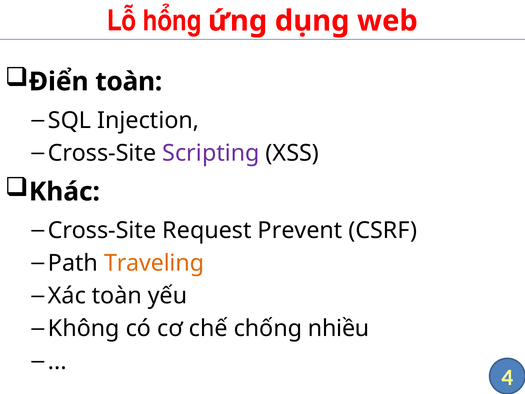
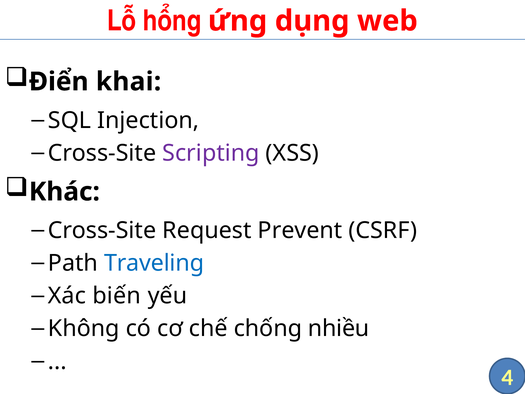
Điển toàn: toàn -> khai
Traveling colour: orange -> blue
Xác toàn: toàn -> biến
